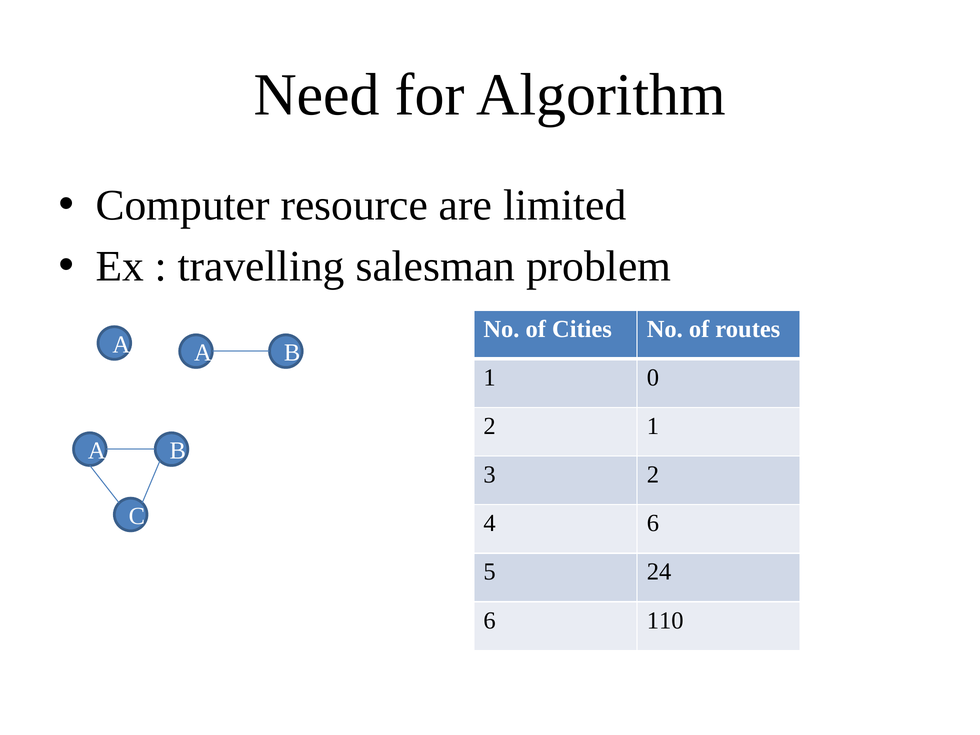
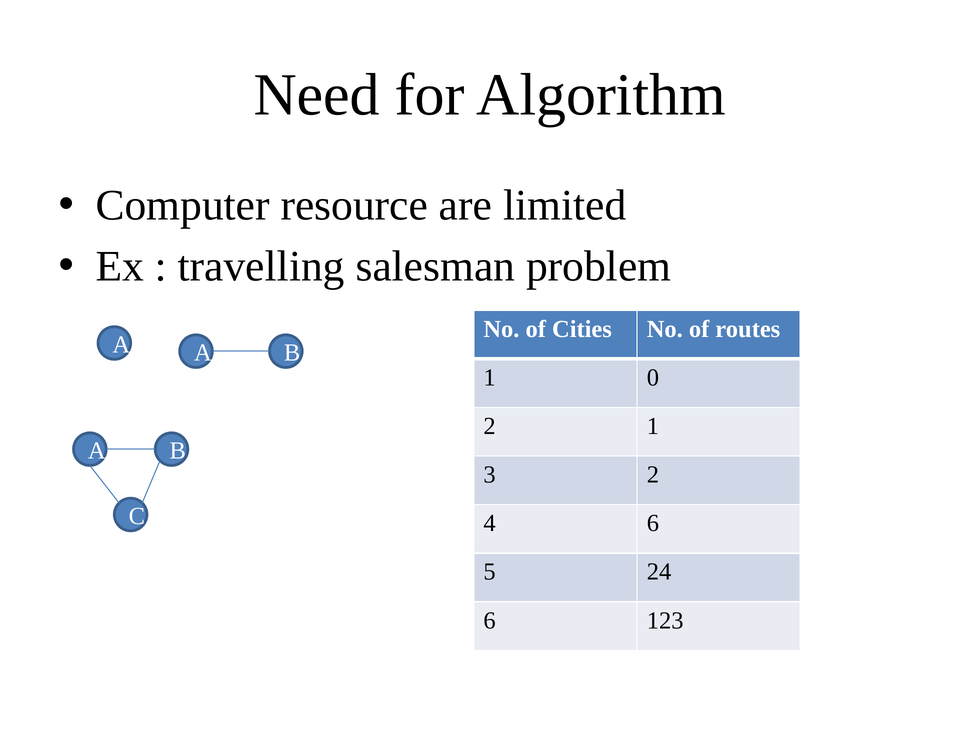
110: 110 -> 123
